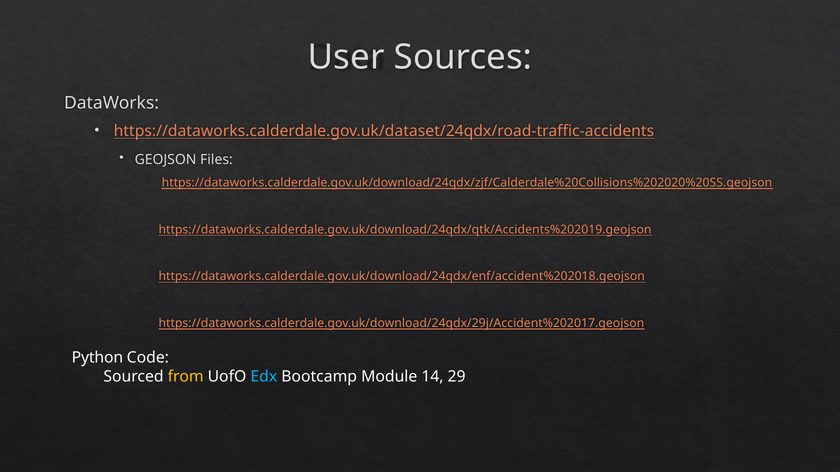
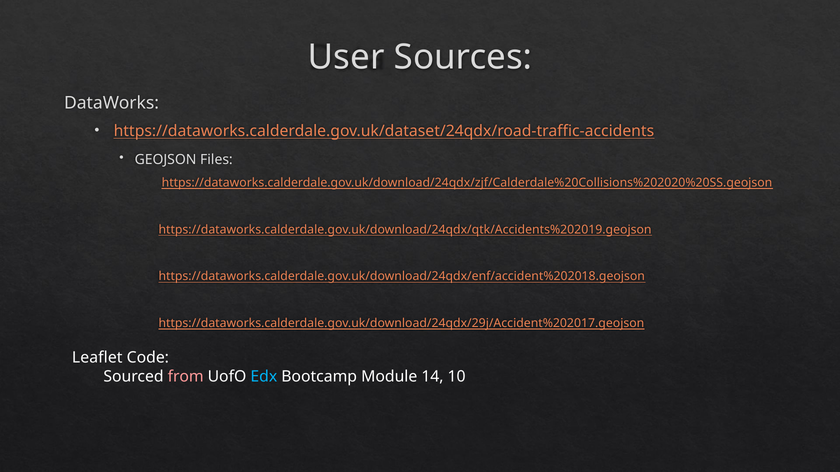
Python: Python -> Leaflet
from colour: yellow -> pink
29: 29 -> 10
